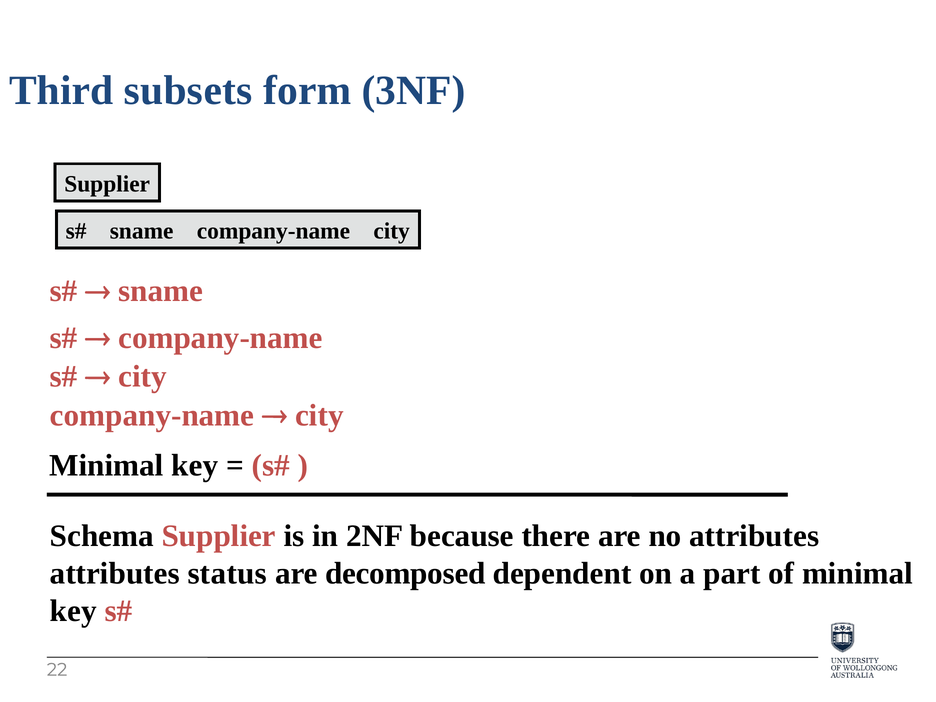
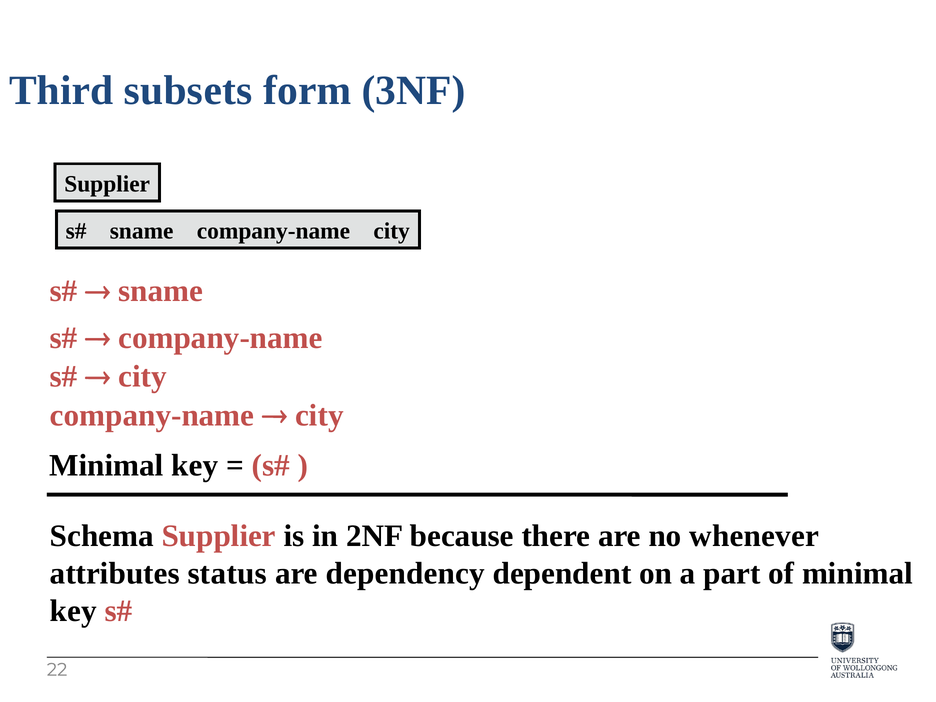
no attributes: attributes -> whenever
decomposed: decomposed -> dependency
